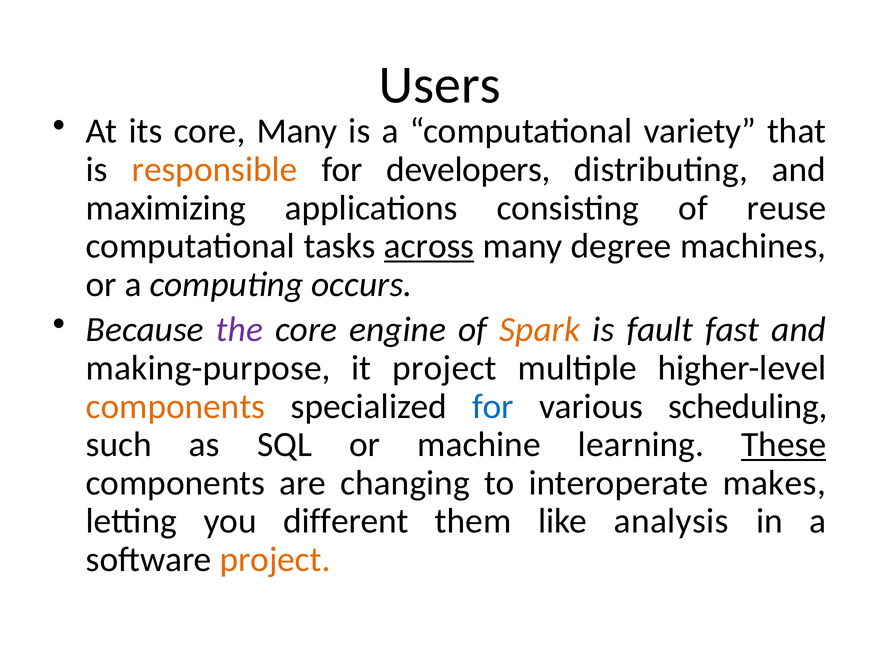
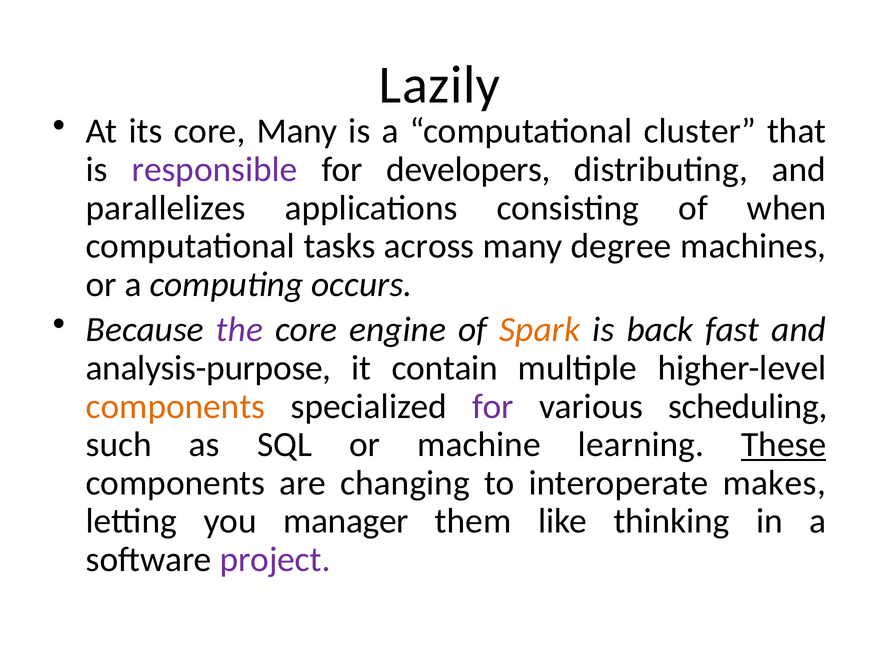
Users: Users -> Lazily
variety: variety -> cluster
responsible colour: orange -> purple
maximizing: maximizing -> parallelizes
reuse: reuse -> when
across underline: present -> none
fault: fault -> back
making-purpose: making-purpose -> analysis-purpose
it project: project -> contain
for at (493, 406) colour: blue -> purple
different: different -> manager
analysis: analysis -> thinking
project at (275, 559) colour: orange -> purple
